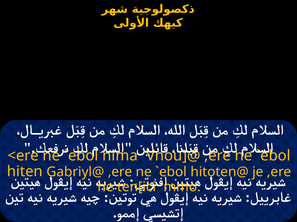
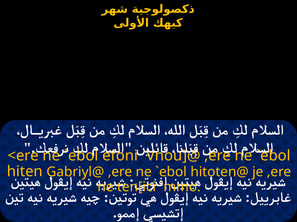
nima: nima -> efoni
